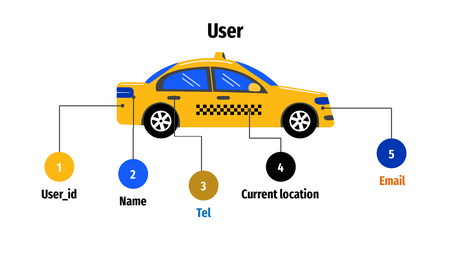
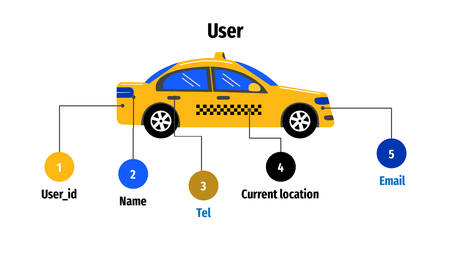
Email colour: orange -> blue
